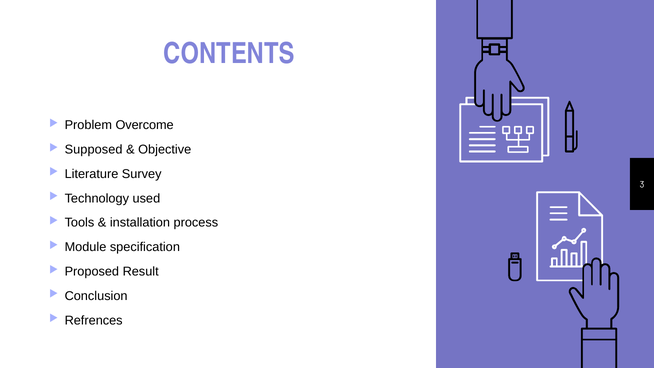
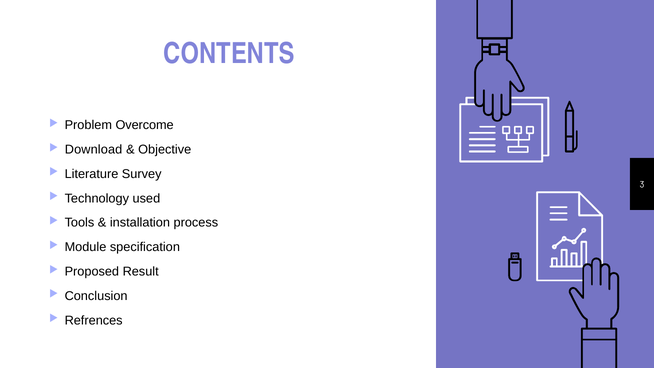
Supposed: Supposed -> Download
